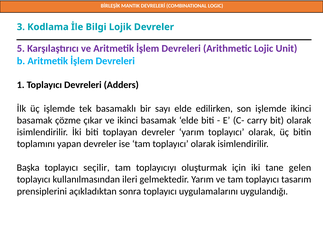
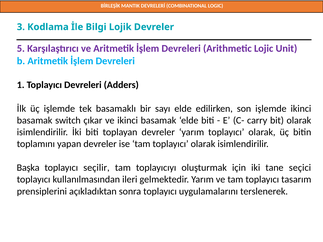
çözme: çözme -> switch
gelen: gelen -> seçici
uygulandığı: uygulandığı -> terslenerek
